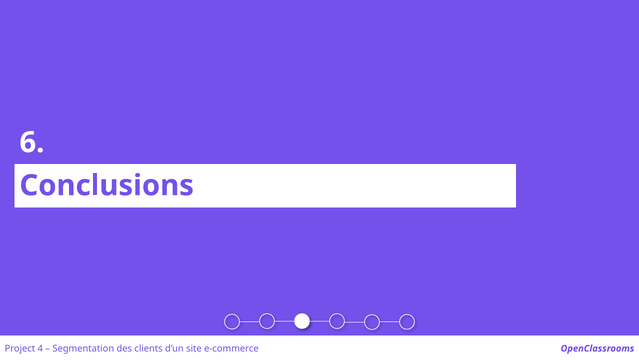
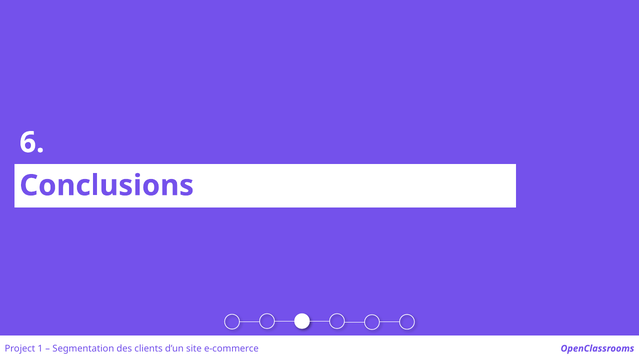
4: 4 -> 1
